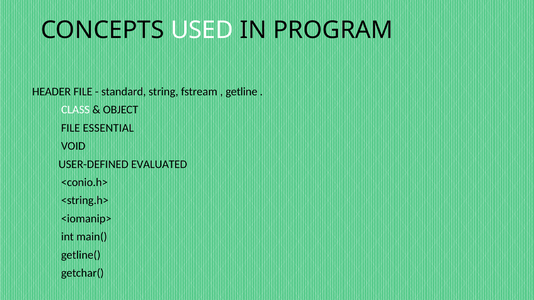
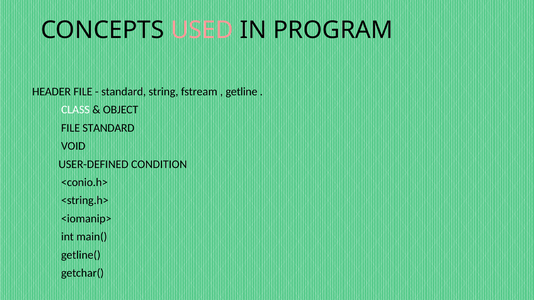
USED colour: white -> pink
FILE ESSENTIAL: ESSENTIAL -> STANDARD
EVALUATED: EVALUATED -> CONDITION
